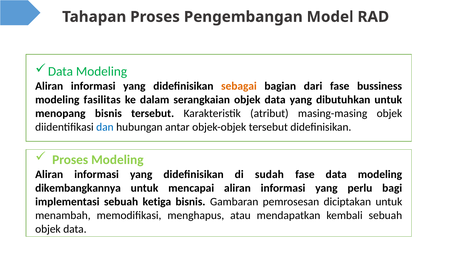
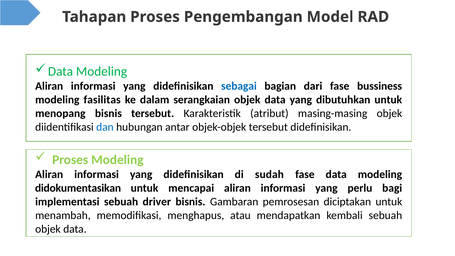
sebagai colour: orange -> blue
dikembangkannya: dikembangkannya -> didokumentasikan
ketiga: ketiga -> driver
